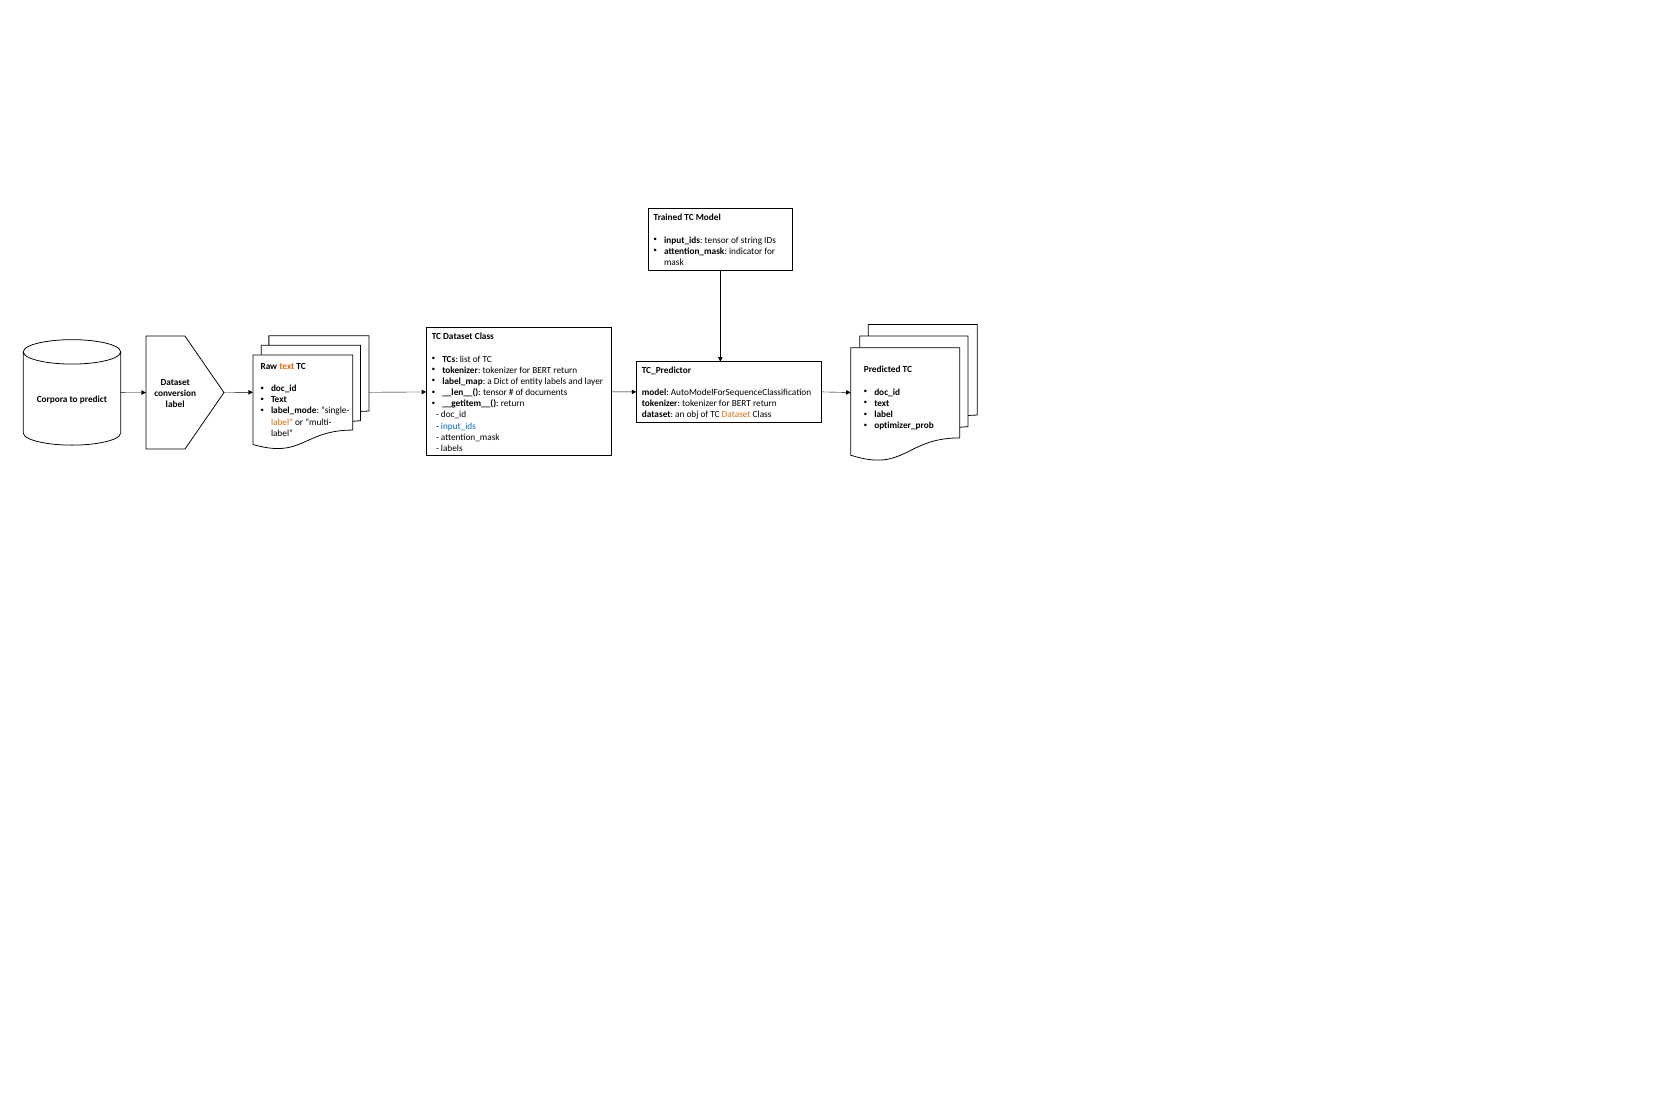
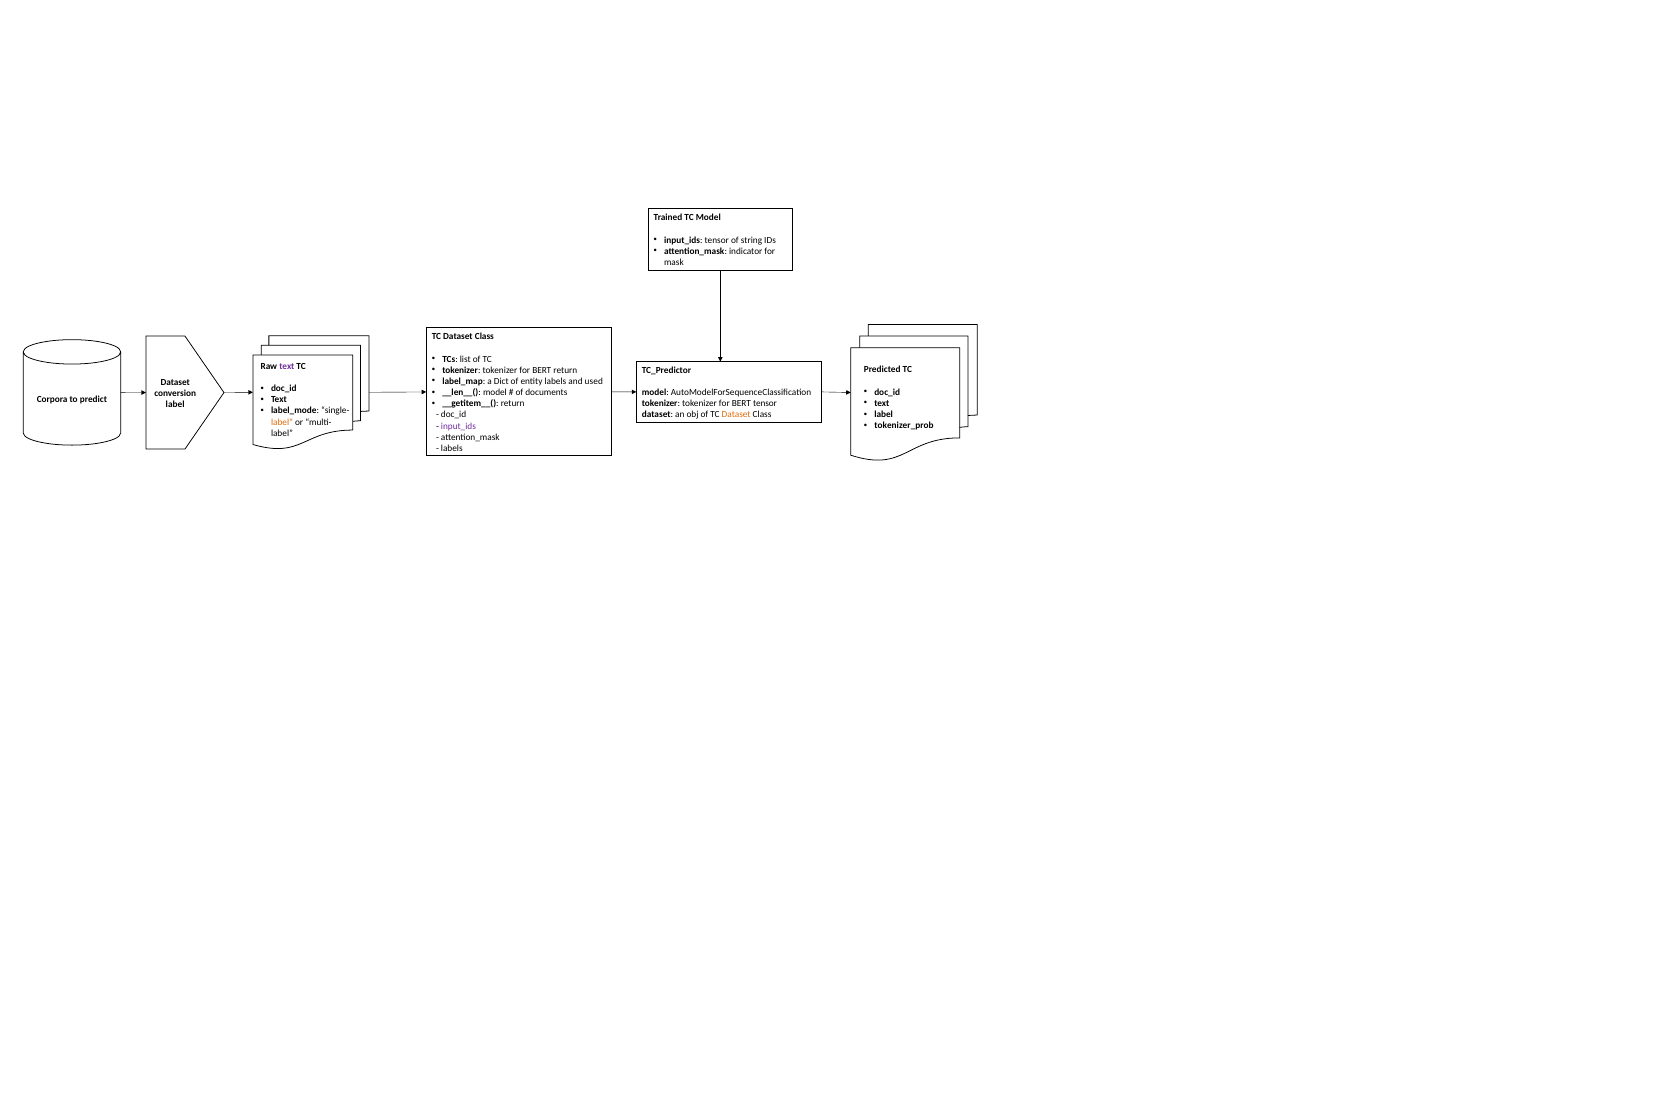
text at (287, 366) colour: orange -> purple
layer: layer -> used
__len__( tensor: tensor -> model
return at (765, 404): return -> tensor
optimizer_prob: optimizer_prob -> tokenizer_prob
input_ids at (458, 426) colour: blue -> purple
